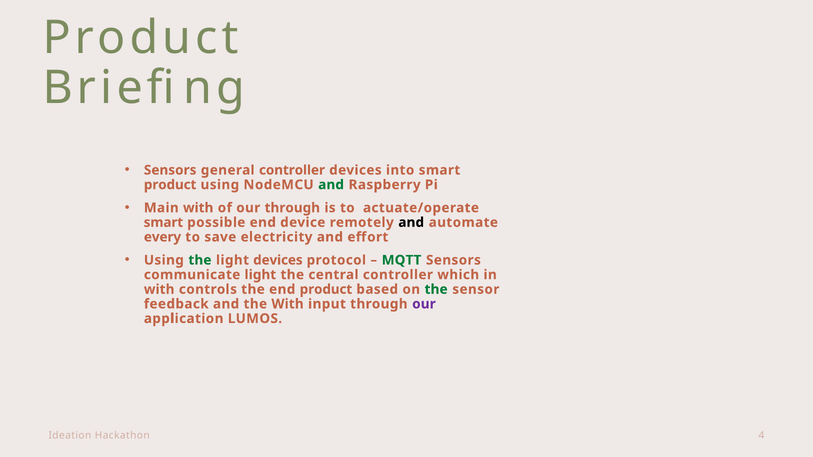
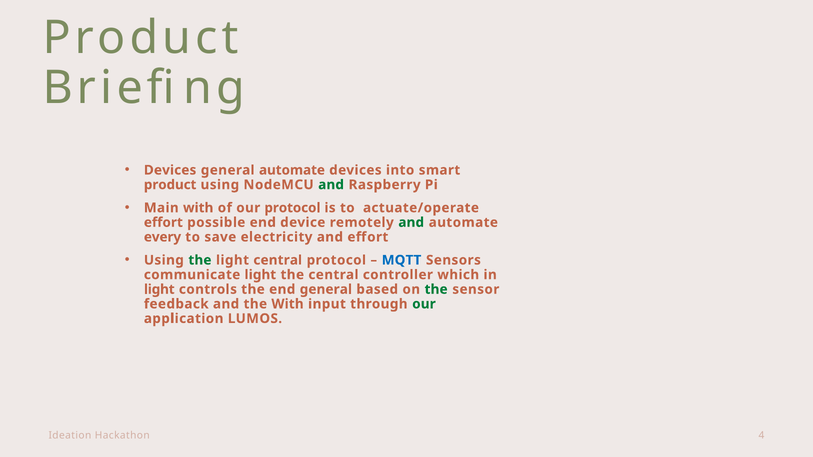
Sensors at (170, 170): Sensors -> Devices
general controller: controller -> automate
our through: through -> protocol
smart at (163, 223): smart -> effort
and at (411, 223) colour: black -> green
light devices: devices -> central
MQTT colour: green -> blue
with at (159, 290): with -> light
end product: product -> general
our at (424, 304) colour: purple -> green
